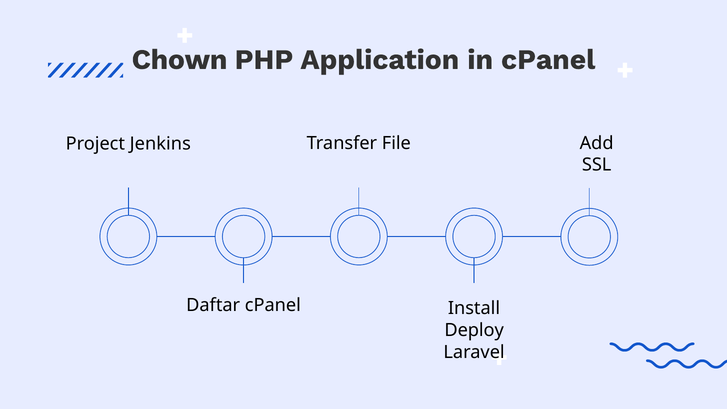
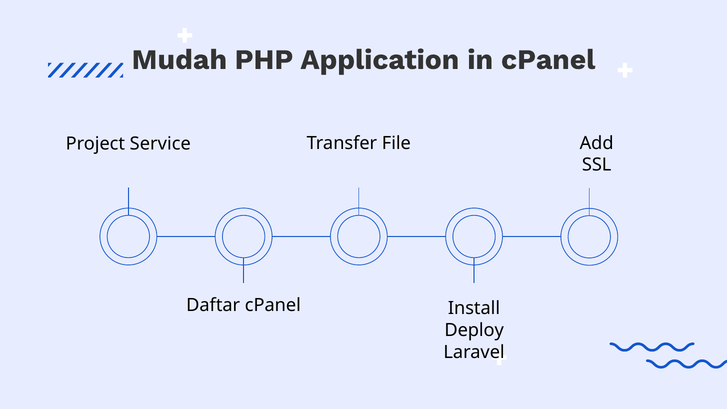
Chown: Chown -> Mudah
Jenkins: Jenkins -> Service
